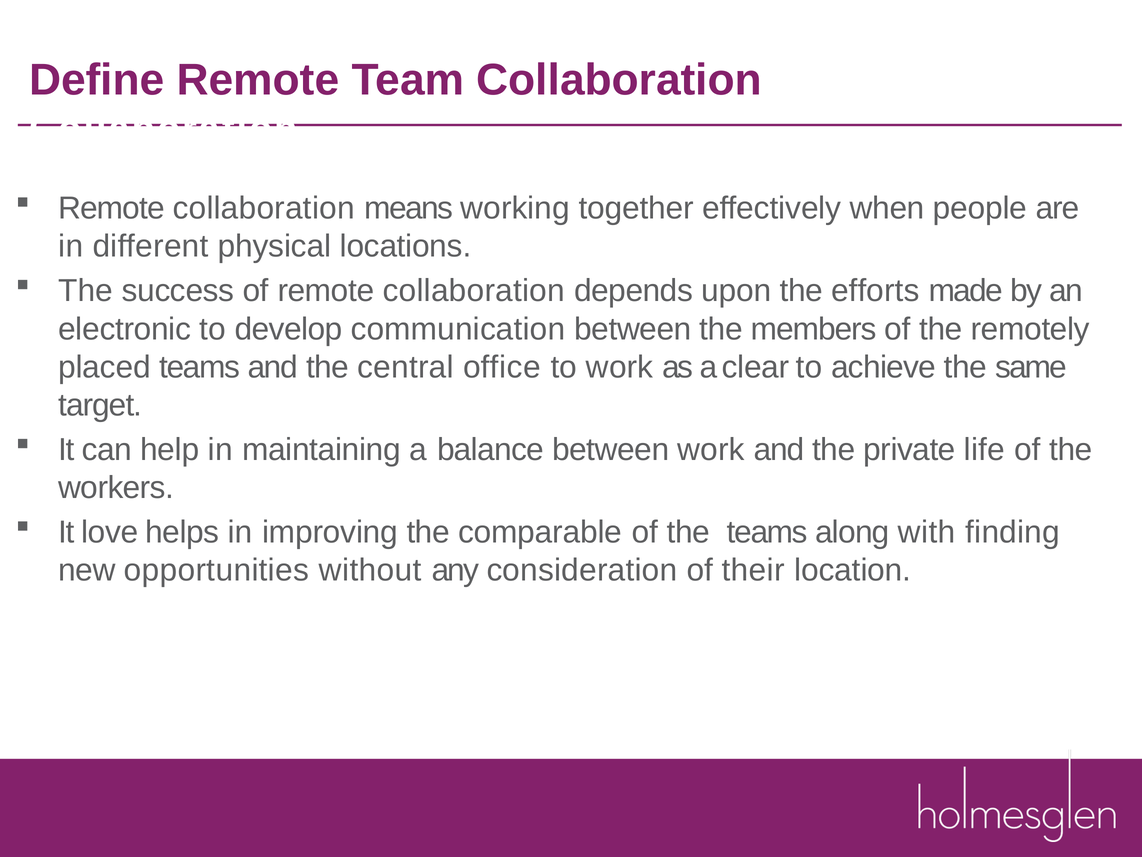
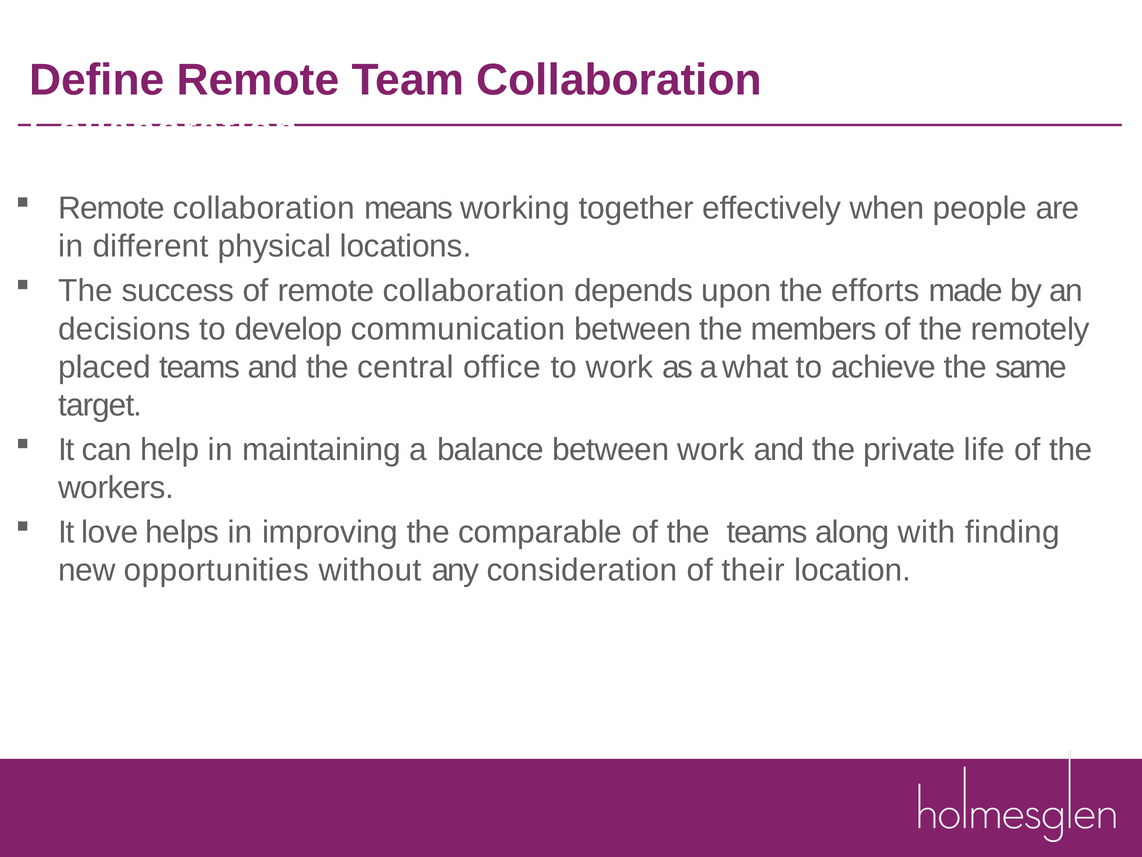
electronic: electronic -> decisions
clear: clear -> what
